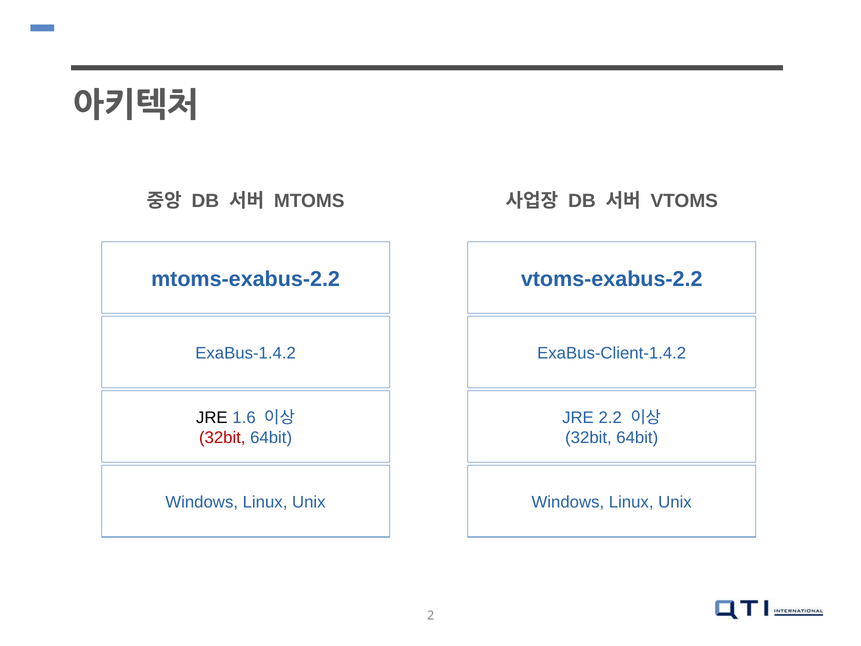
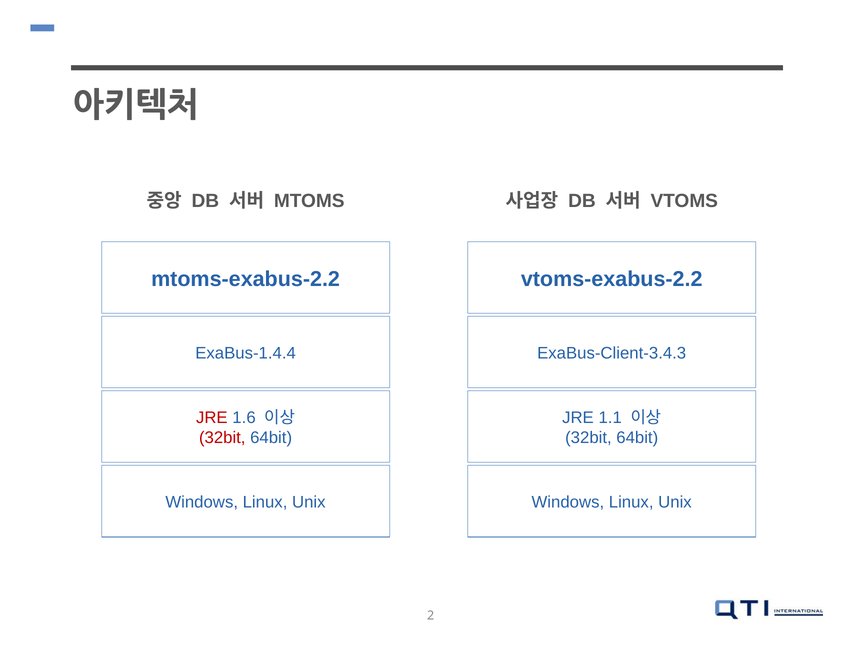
ExaBus-1.4.2: ExaBus-1.4.2 -> ExaBus-1.4.4
ExaBus-Client-1.4.2: ExaBus-Client-1.4.2 -> ExaBus-Client-3.4.3
JRE at (212, 418) colour: black -> red
2.2: 2.2 -> 1.1
